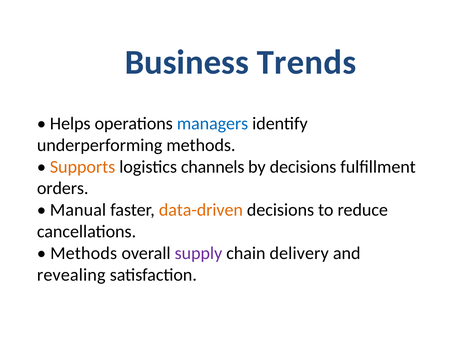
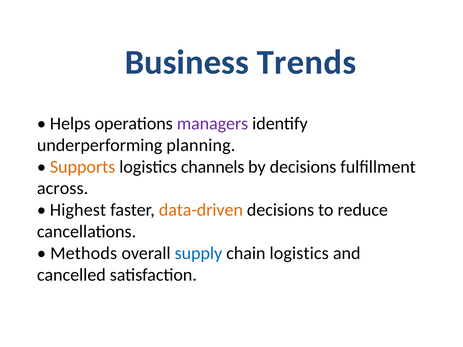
managers colour: blue -> purple
underperforming methods: methods -> planning
orders: orders -> across
Manual: Manual -> Highest
supply colour: purple -> blue
chain delivery: delivery -> logistics
revealing: revealing -> cancelled
